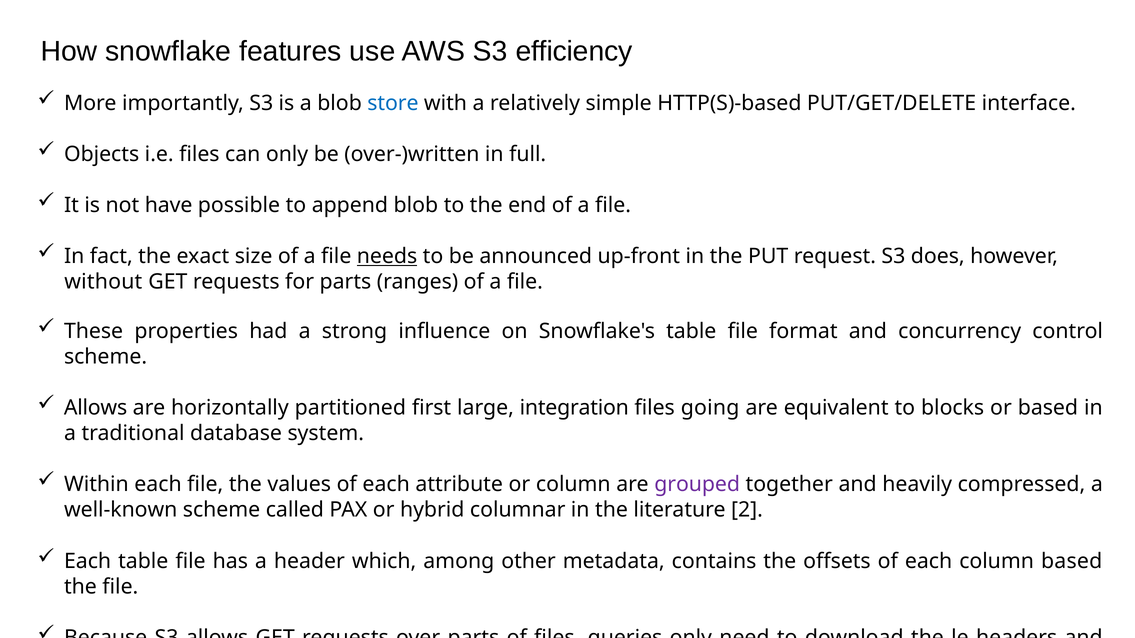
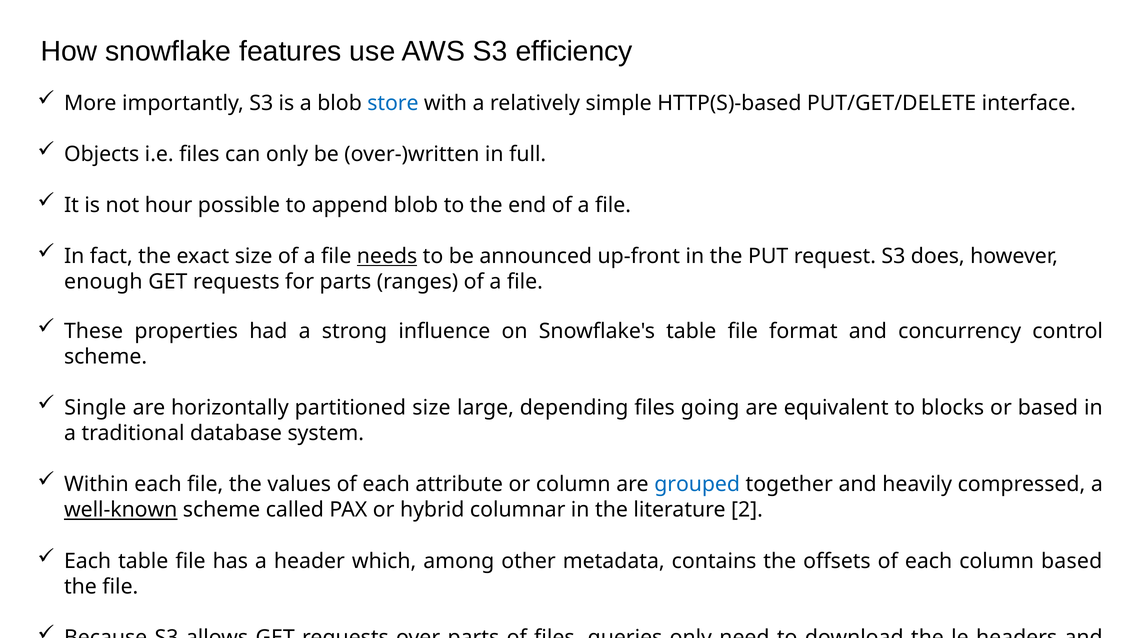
have: have -> hour
without: without -> enough
Allows at (96, 408): Allows -> Single
partitioned first: first -> size
integration: integration -> depending
grouped colour: purple -> blue
well-known underline: none -> present
